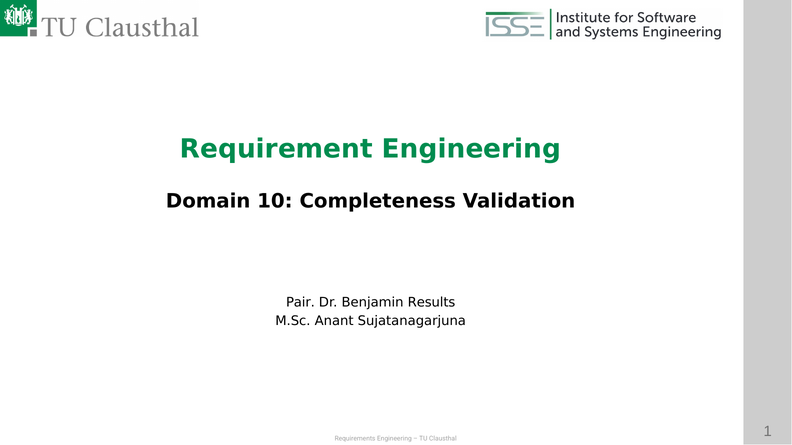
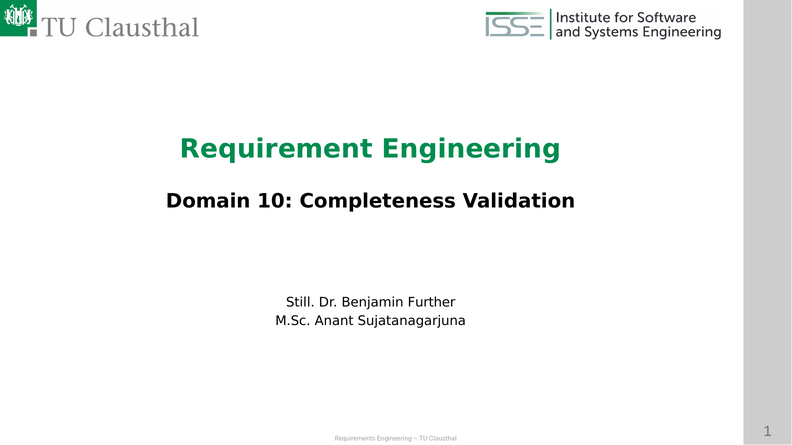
Pair: Pair -> Still
Results: Results -> Further
